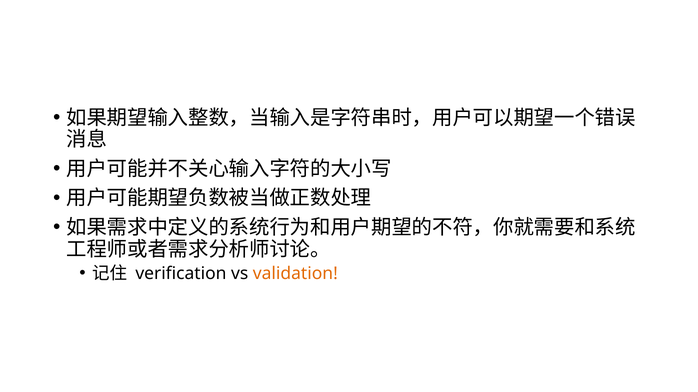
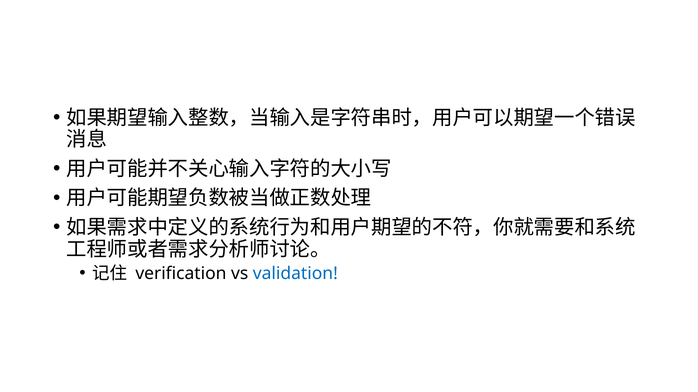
validation colour: orange -> blue
